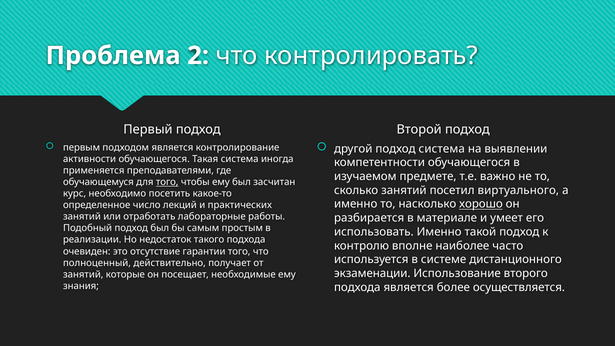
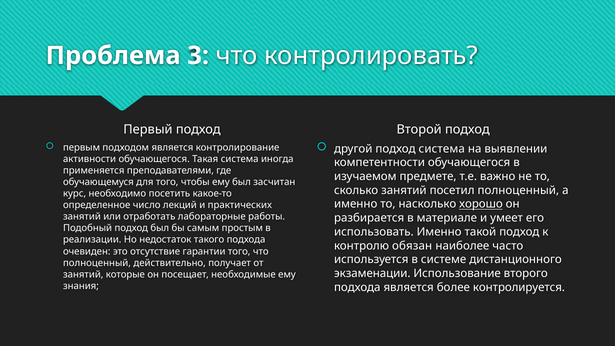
2: 2 -> 3
того at (167, 182) underline: present -> none
посетил виртуального: виртуального -> полноценный
вполне: вполне -> обязан
осуществляется: осуществляется -> контролируется
